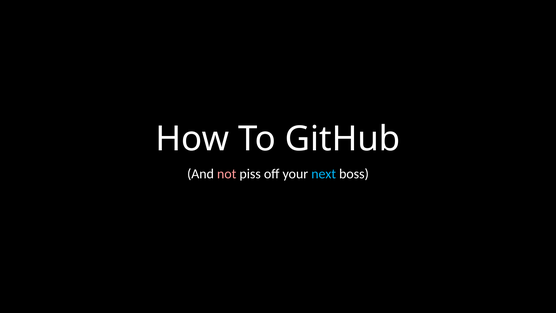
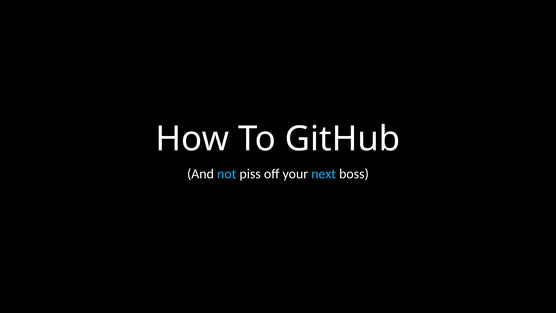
not colour: pink -> light blue
